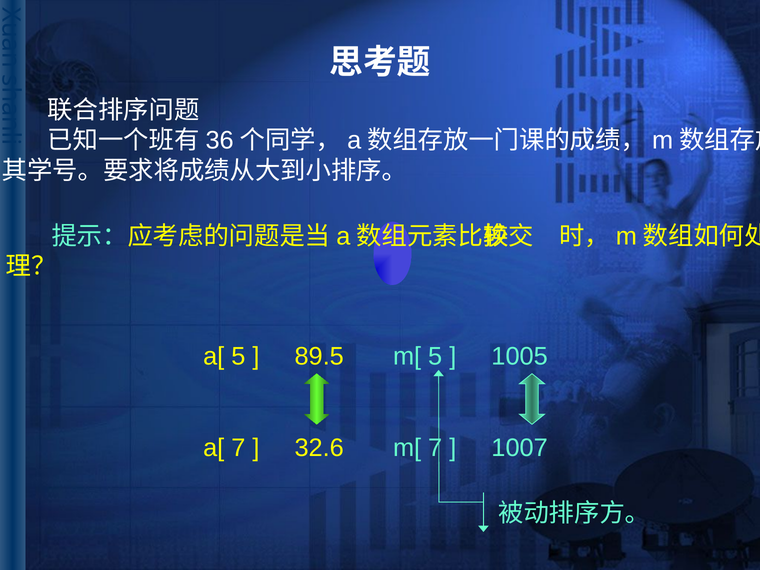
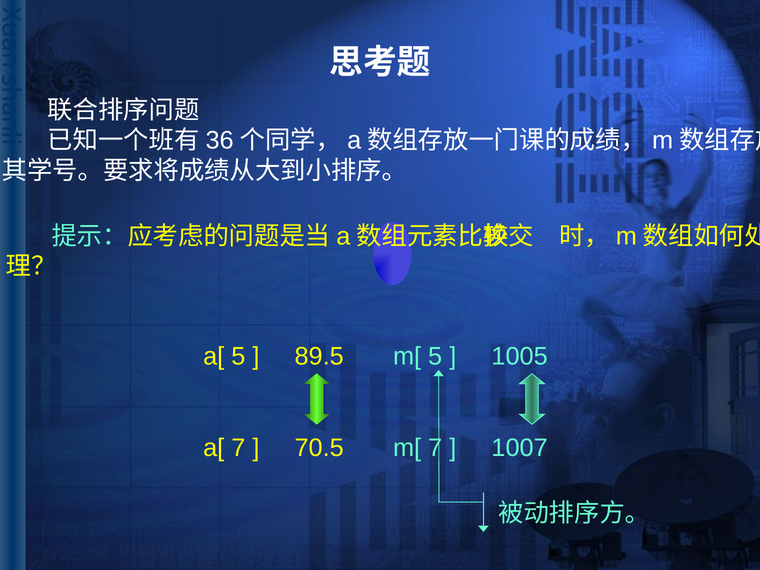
32.6: 32.6 -> 70.5
